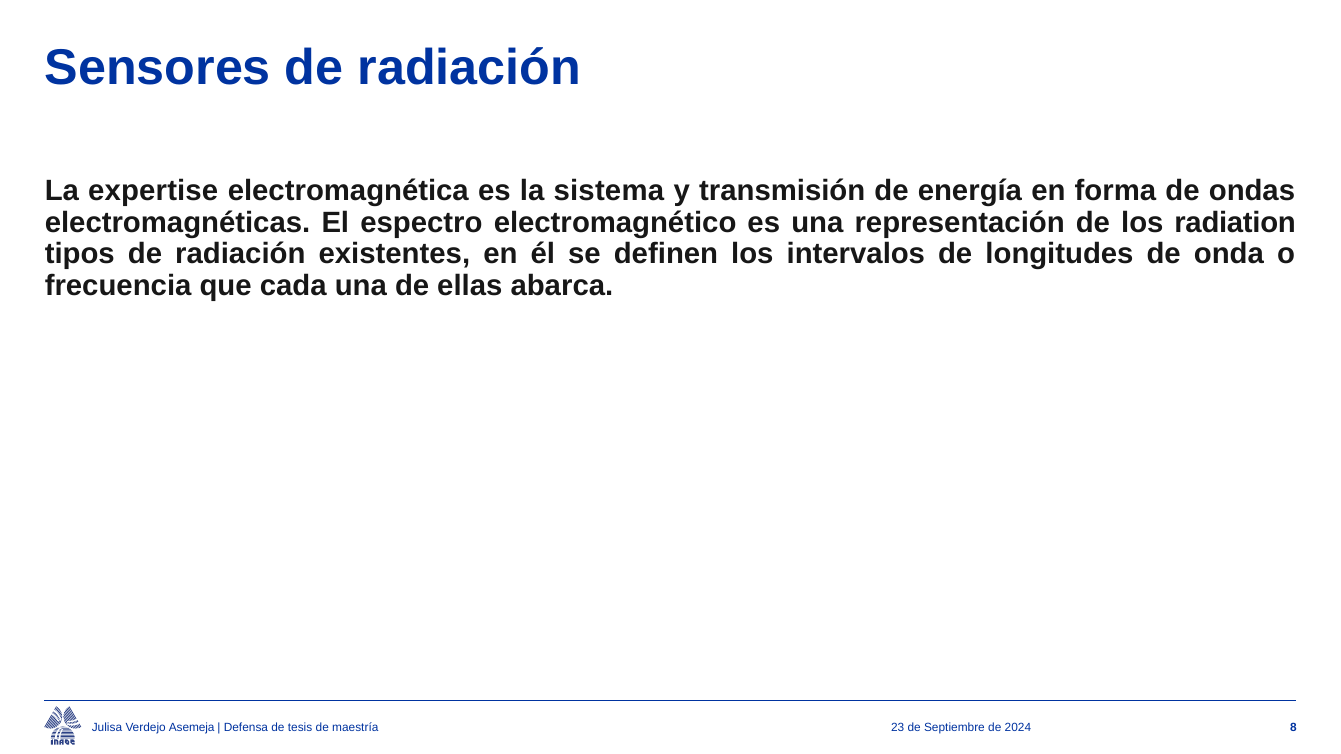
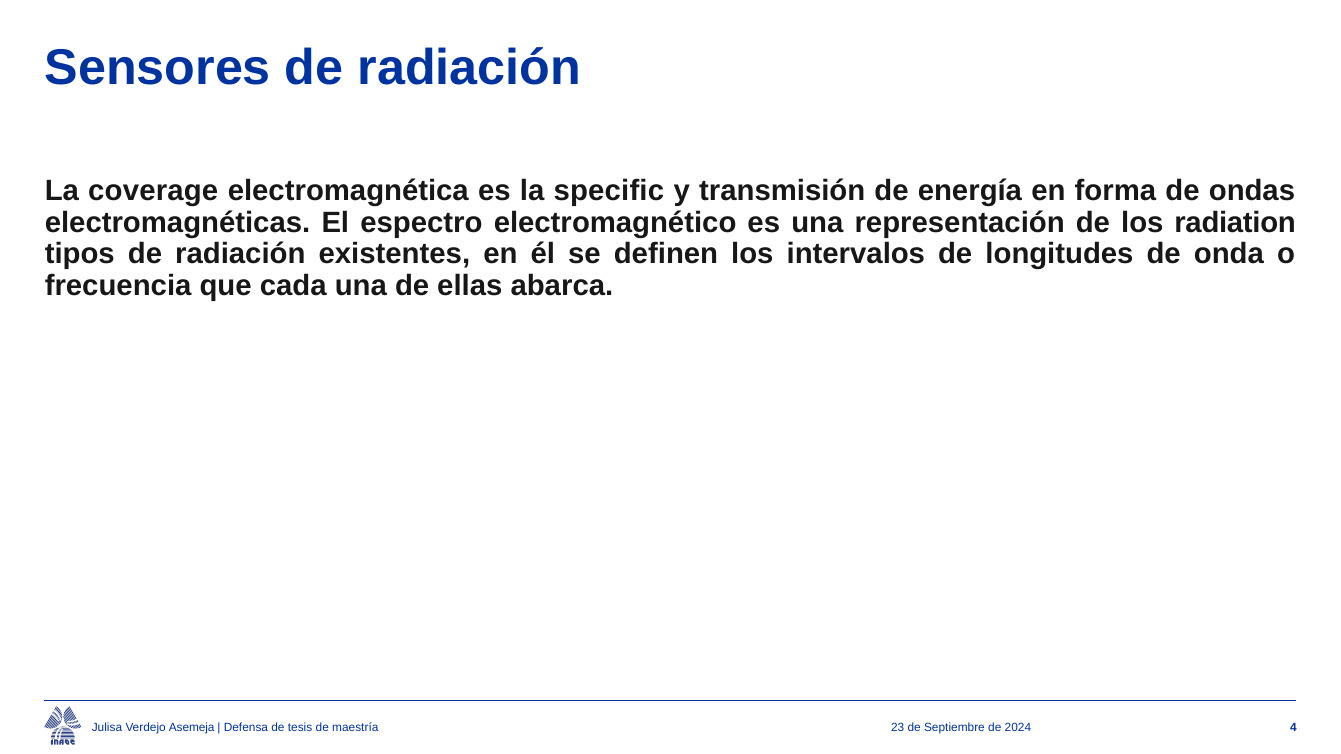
expertise: expertise -> coverage
sistema: sistema -> specific
8: 8 -> 4
